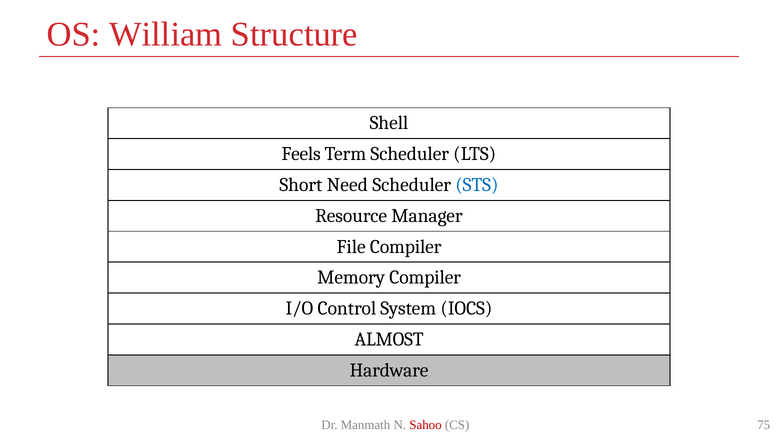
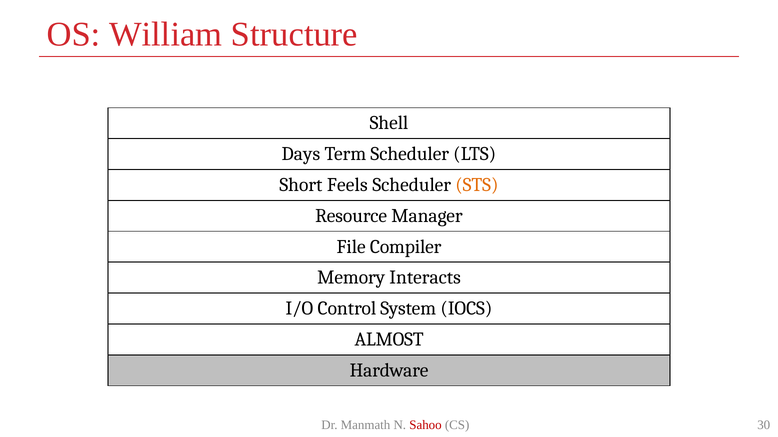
Feels: Feels -> Days
Need: Need -> Feels
STS colour: blue -> orange
Memory Compiler: Compiler -> Interacts
75: 75 -> 30
